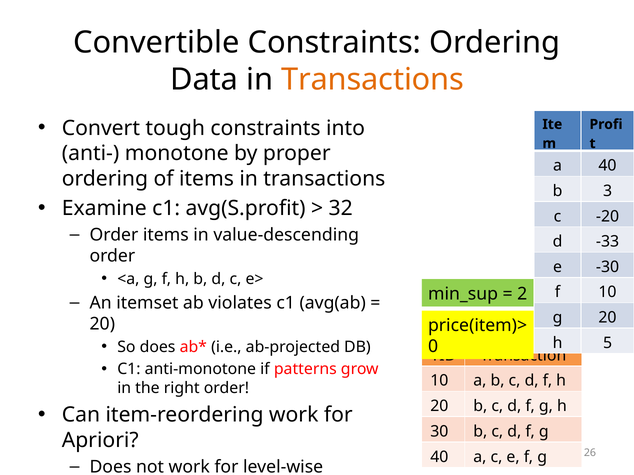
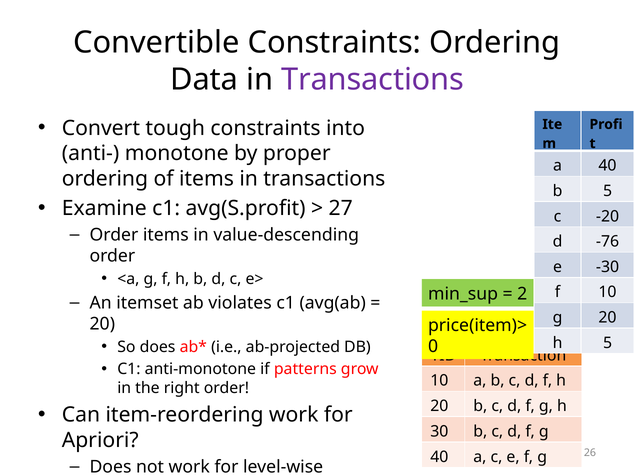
Transactions at (373, 80) colour: orange -> purple
b 3: 3 -> 5
32: 32 -> 27
-33: -33 -> -76
